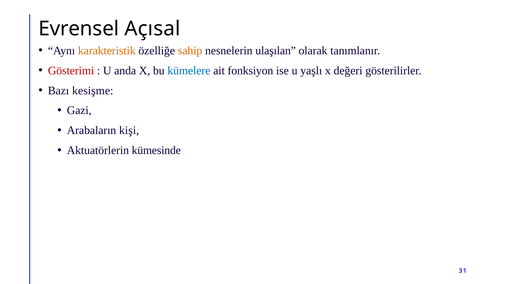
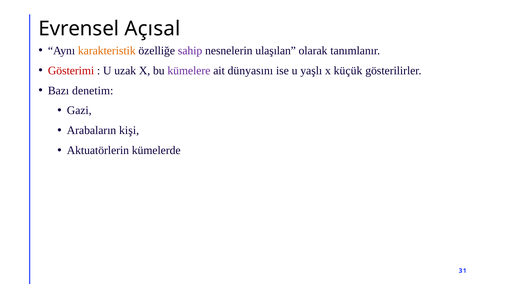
sahip colour: orange -> purple
anda: anda -> uzak
kümelere colour: blue -> purple
fonksiyon: fonksiyon -> dünyasını
değeri: değeri -> küçük
kesişme: kesişme -> denetim
kümesinde: kümesinde -> kümelerde
